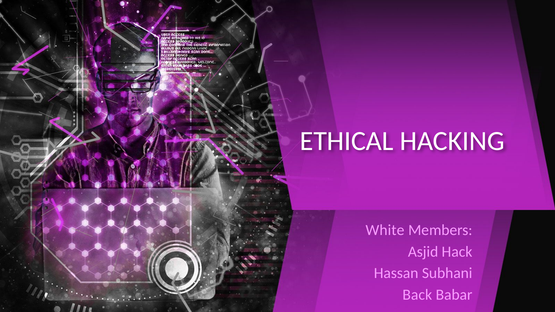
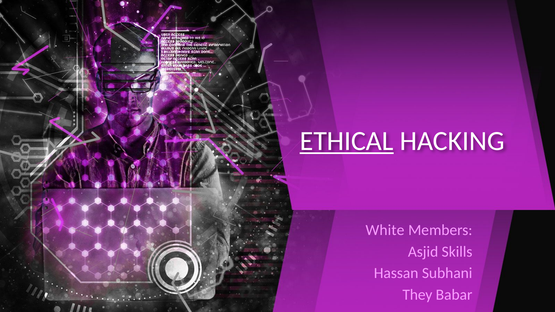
ETHICAL underline: none -> present
Hack: Hack -> Skills
Back: Back -> They
